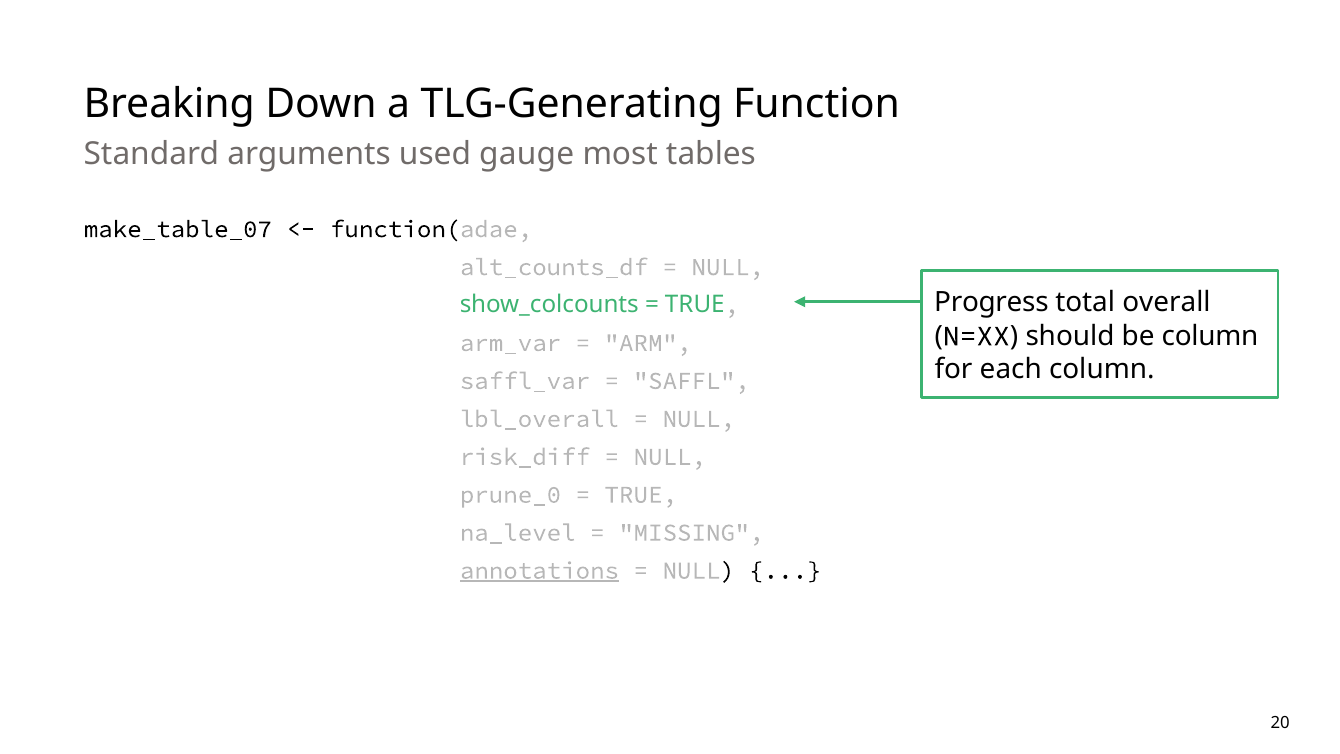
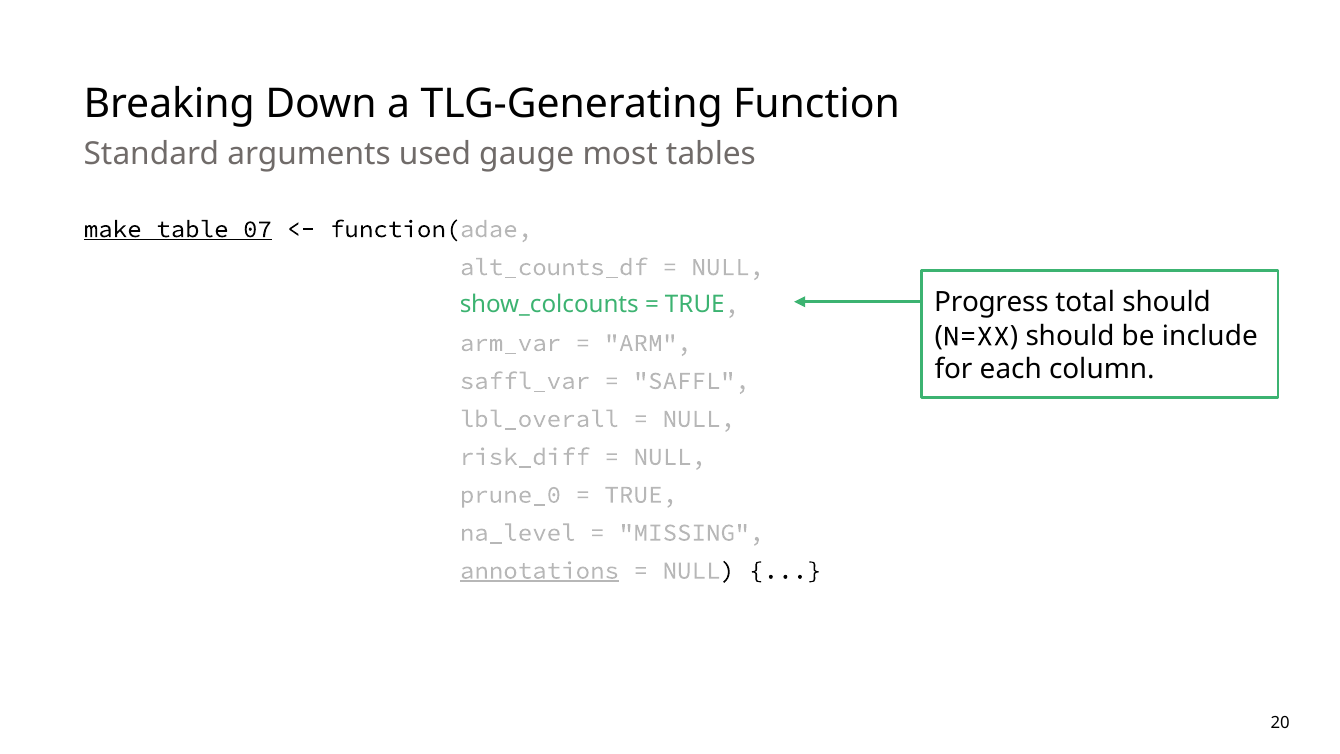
make_table_07 underline: none -> present
total overall: overall -> should
be column: column -> include
